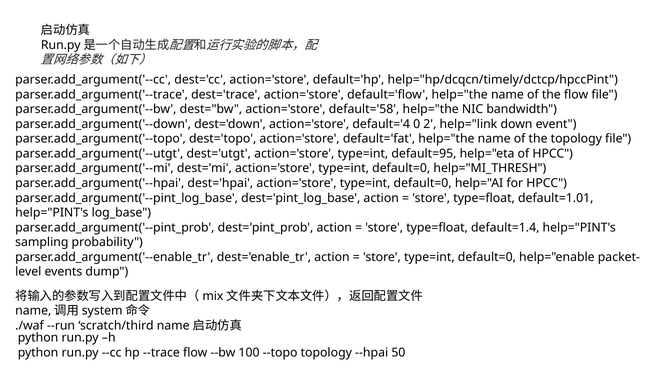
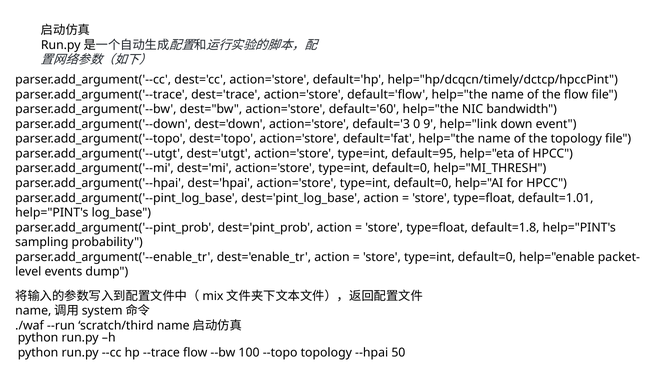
default='58: default='58 -> default='60
default='4: default='4 -> default='3
2: 2 -> 9
default=1.4: default=1.4 -> default=1.8
